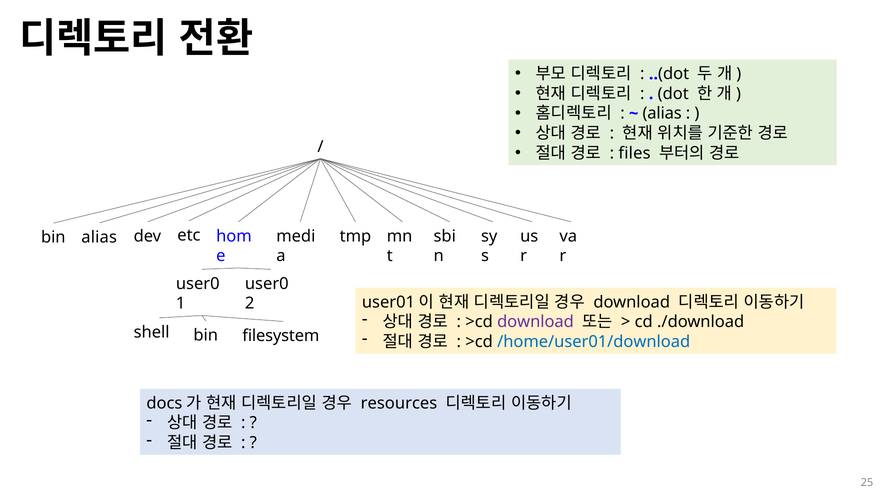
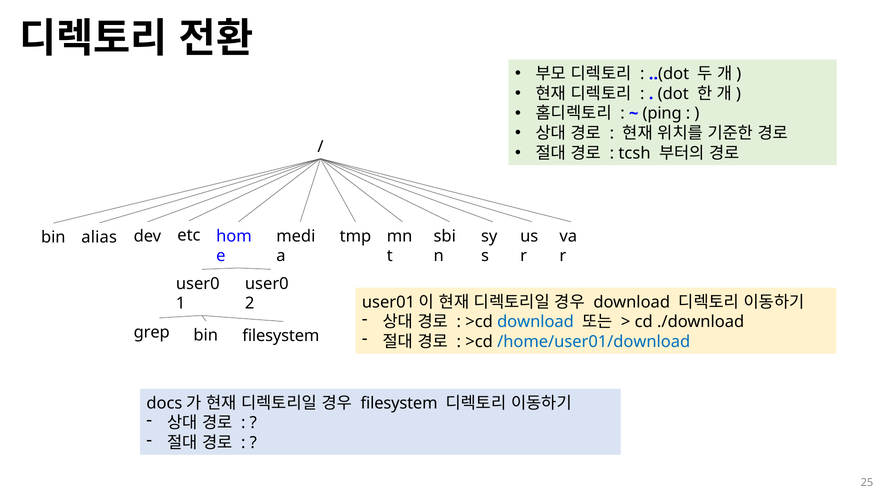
alias at (662, 113): alias -> ping
files: files -> tcsh
download at (535, 322) colour: purple -> blue
shell: shell -> grep
resources at (399, 403): resources -> filesystem
